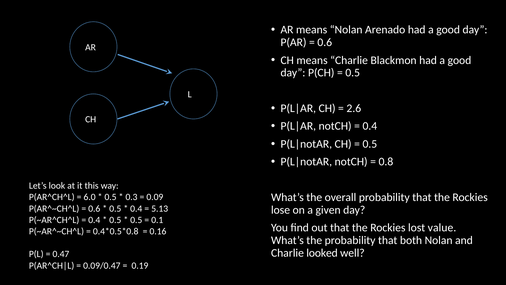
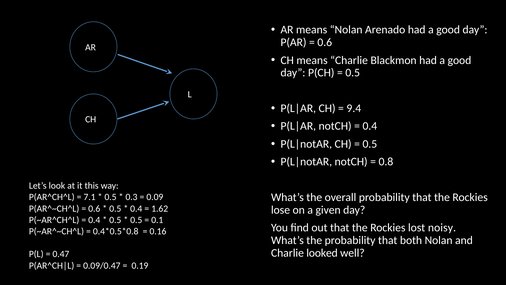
2.6: 2.6 -> 9.4
6.0: 6.0 -> 7.1
5.13: 5.13 -> 1.62
value: value -> noisy
